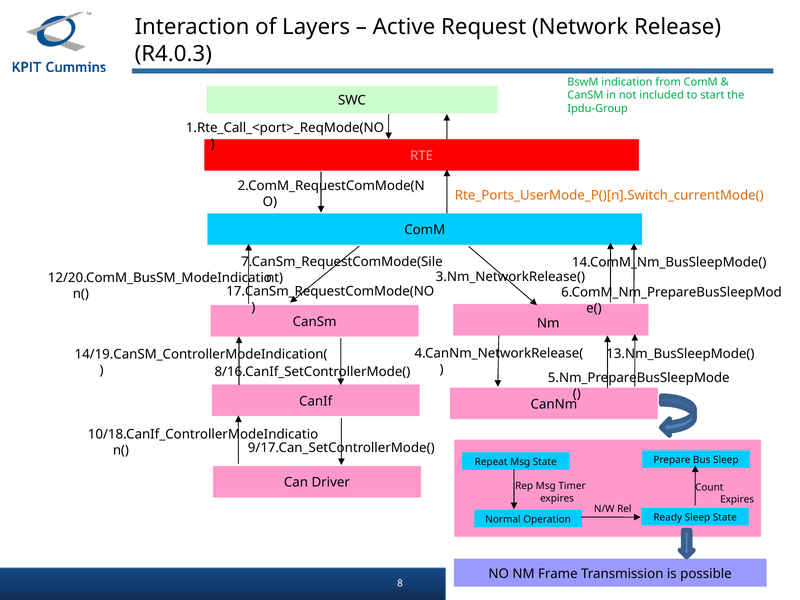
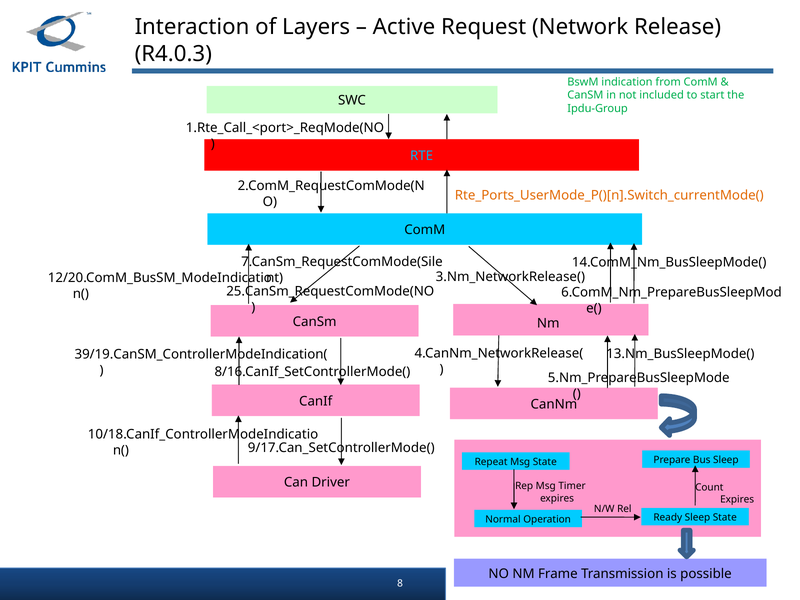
RTE colour: pink -> light blue
17.CanSm_RequestComMode(NO: 17.CanSm_RequestComMode(NO -> 25.CanSm_RequestComMode(NO
14/19.CanSM_ControllerModeIndication(: 14/19.CanSM_ControllerModeIndication( -> 39/19.CanSM_ControllerModeIndication(
